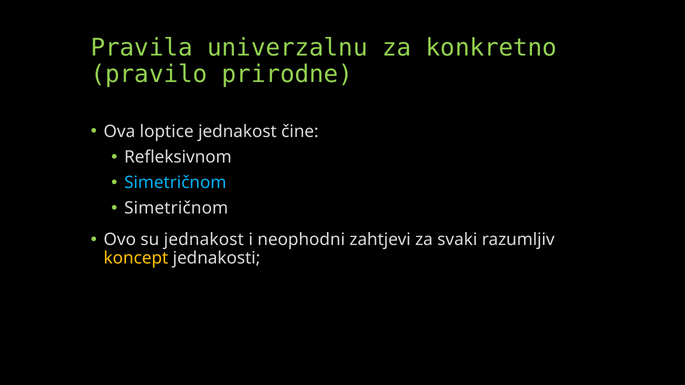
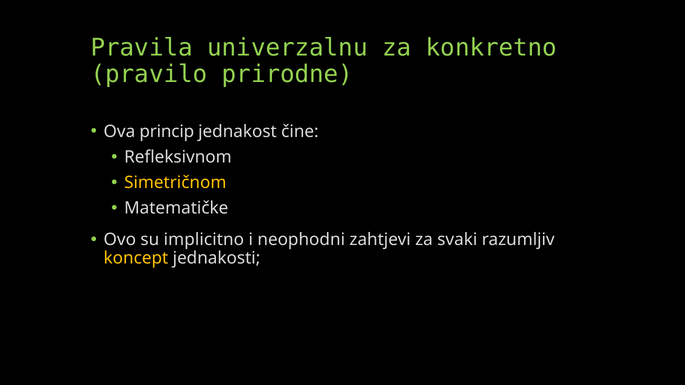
loptice: loptice -> princip
Simetričnom at (175, 183) colour: light blue -> yellow
Simetričnom at (176, 208): Simetričnom -> Matematičke
su jednakost: jednakost -> implicitno
